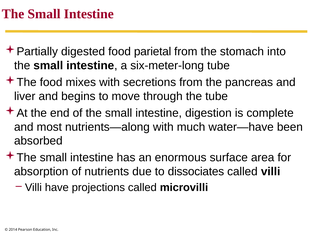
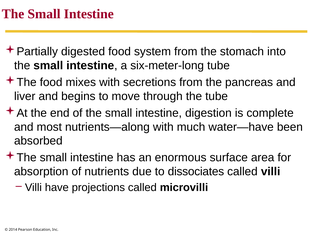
parietal: parietal -> system
